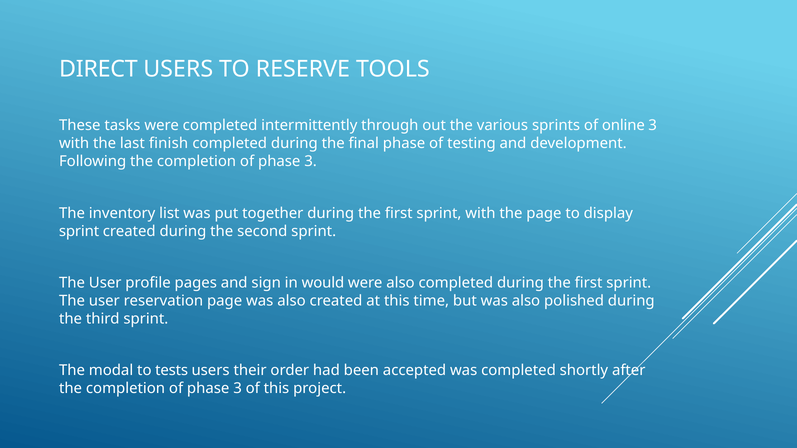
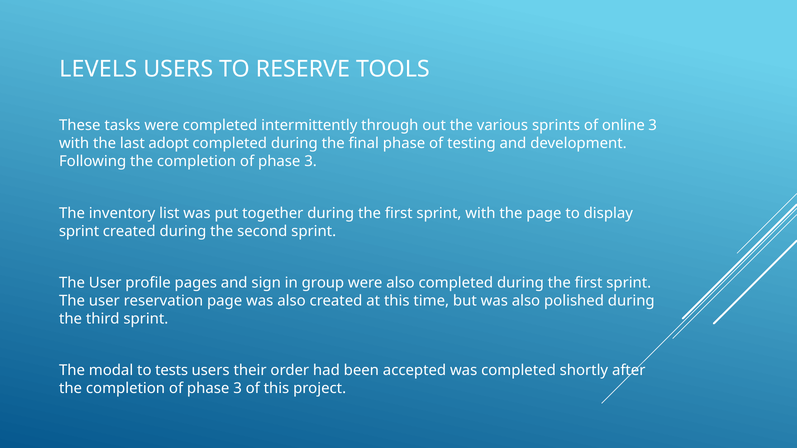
DIRECT: DIRECT -> LEVELS
finish: finish -> adopt
would: would -> group
